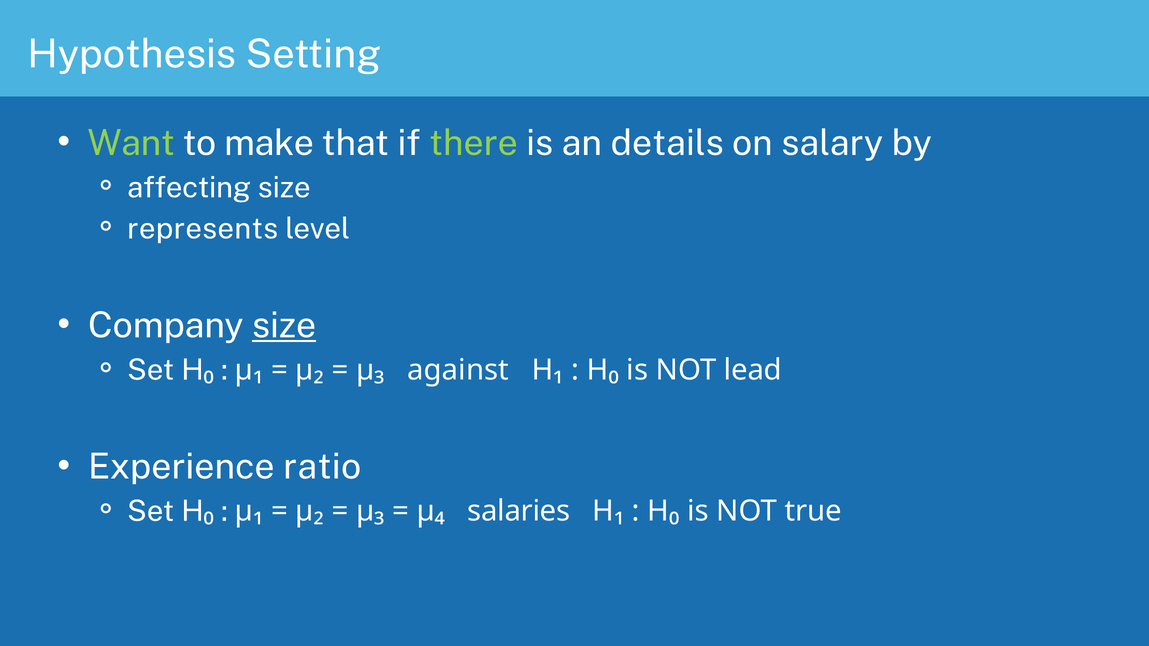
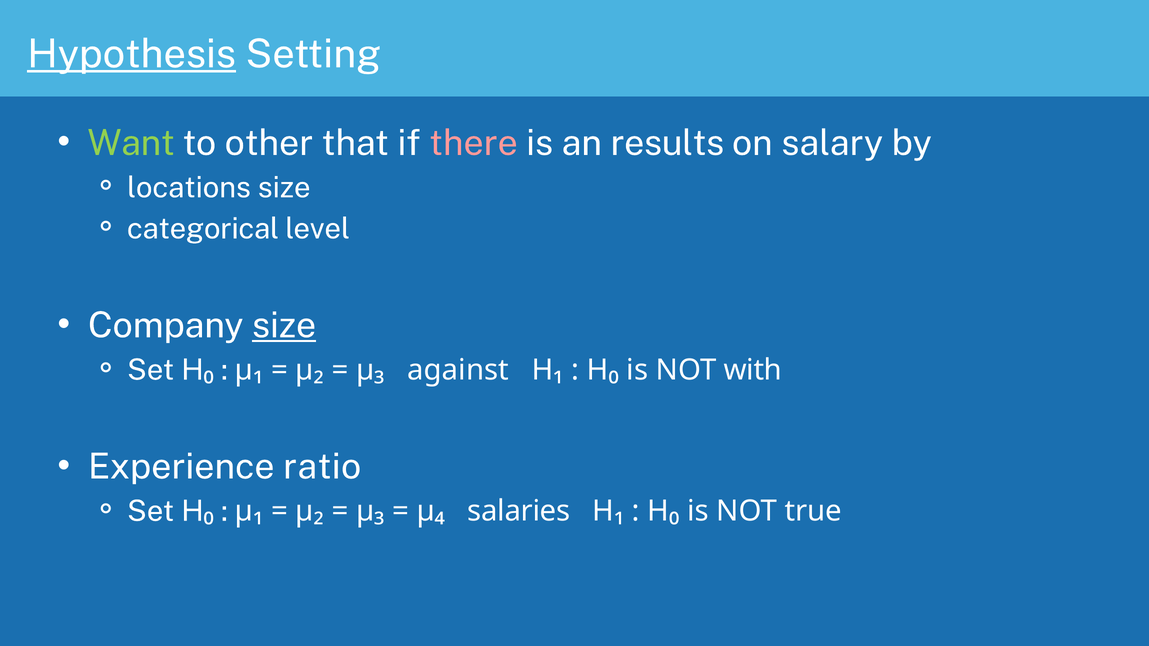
Hypothesis underline: none -> present
make: make -> other
there colour: light green -> pink
details: details -> results
affecting: affecting -> locations
represents: represents -> categorical
lead: lead -> with
